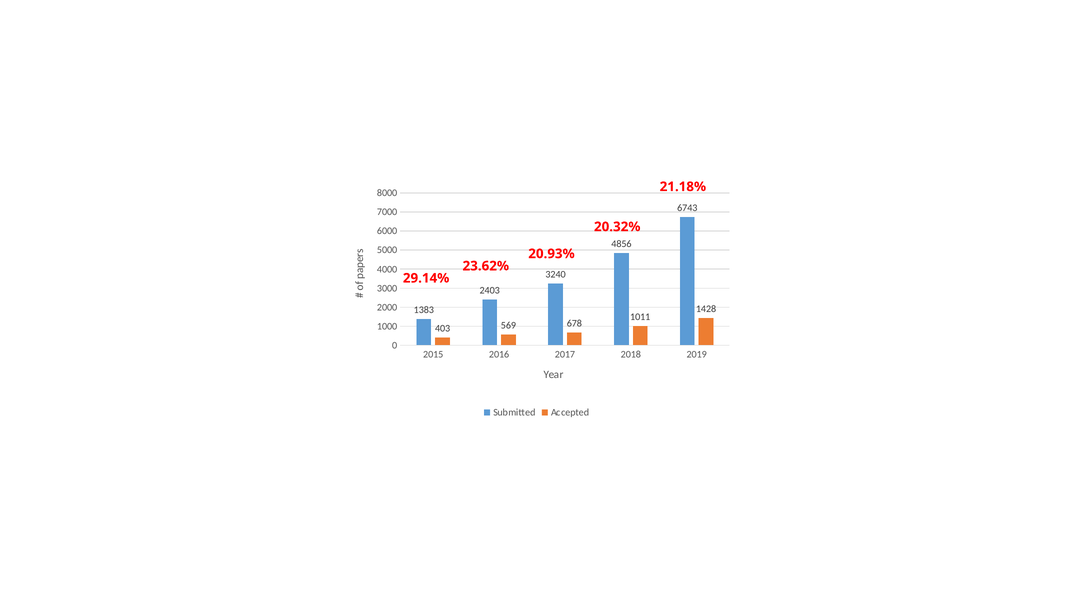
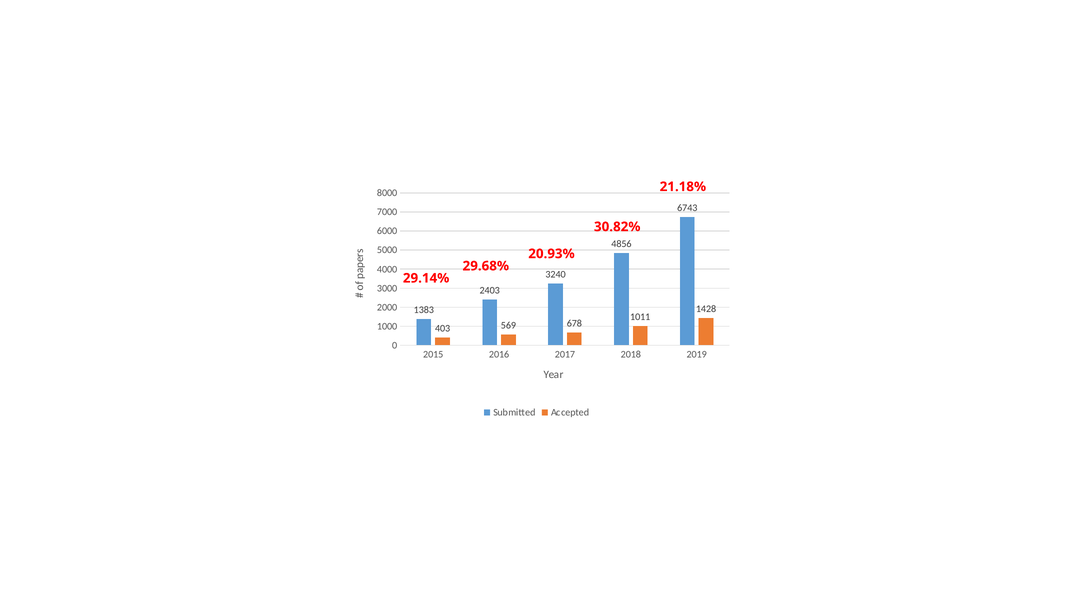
20.32%: 20.32% -> 30.82%
23.62%: 23.62% -> 29.68%
